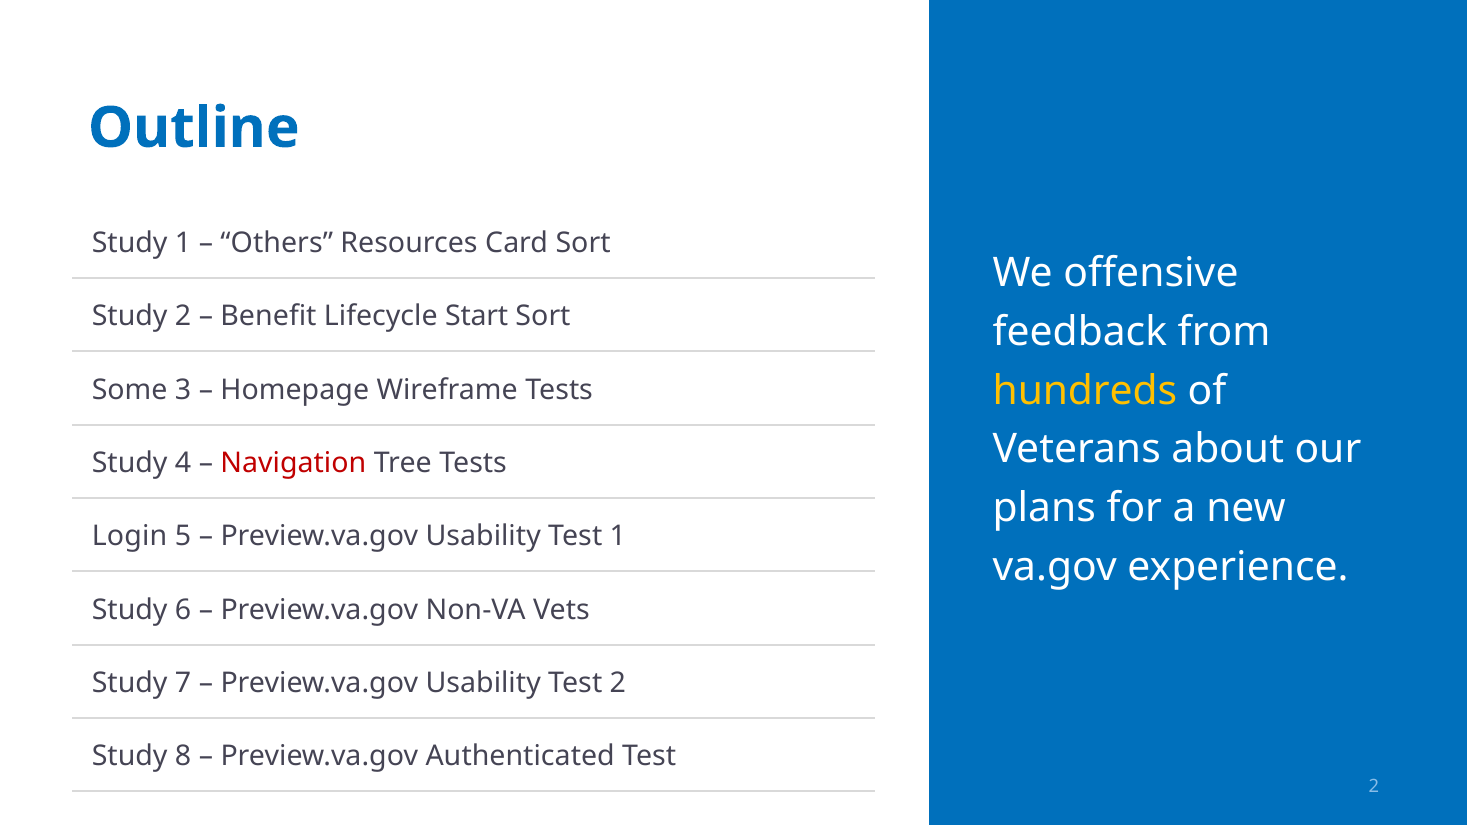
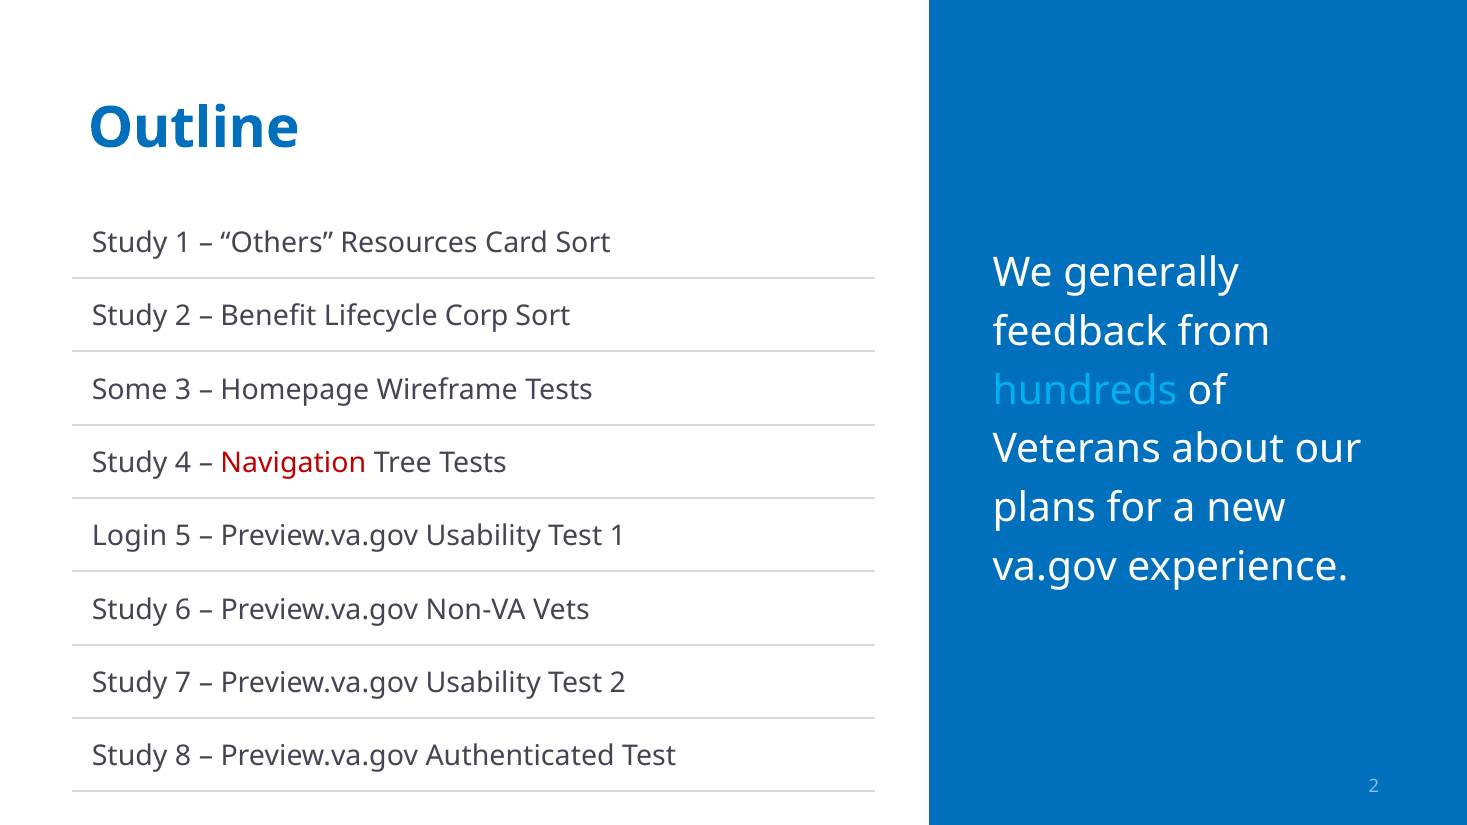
offensive: offensive -> generally
Start: Start -> Corp
hundreds colour: yellow -> light blue
